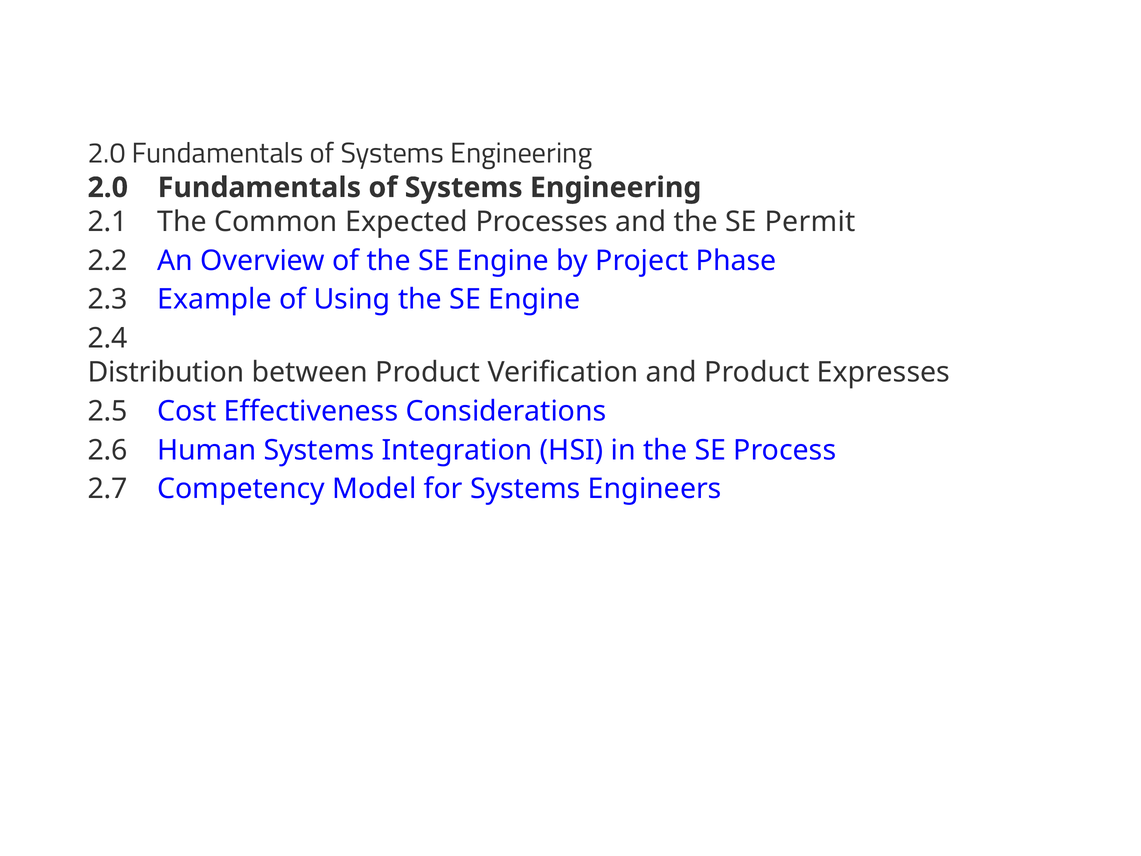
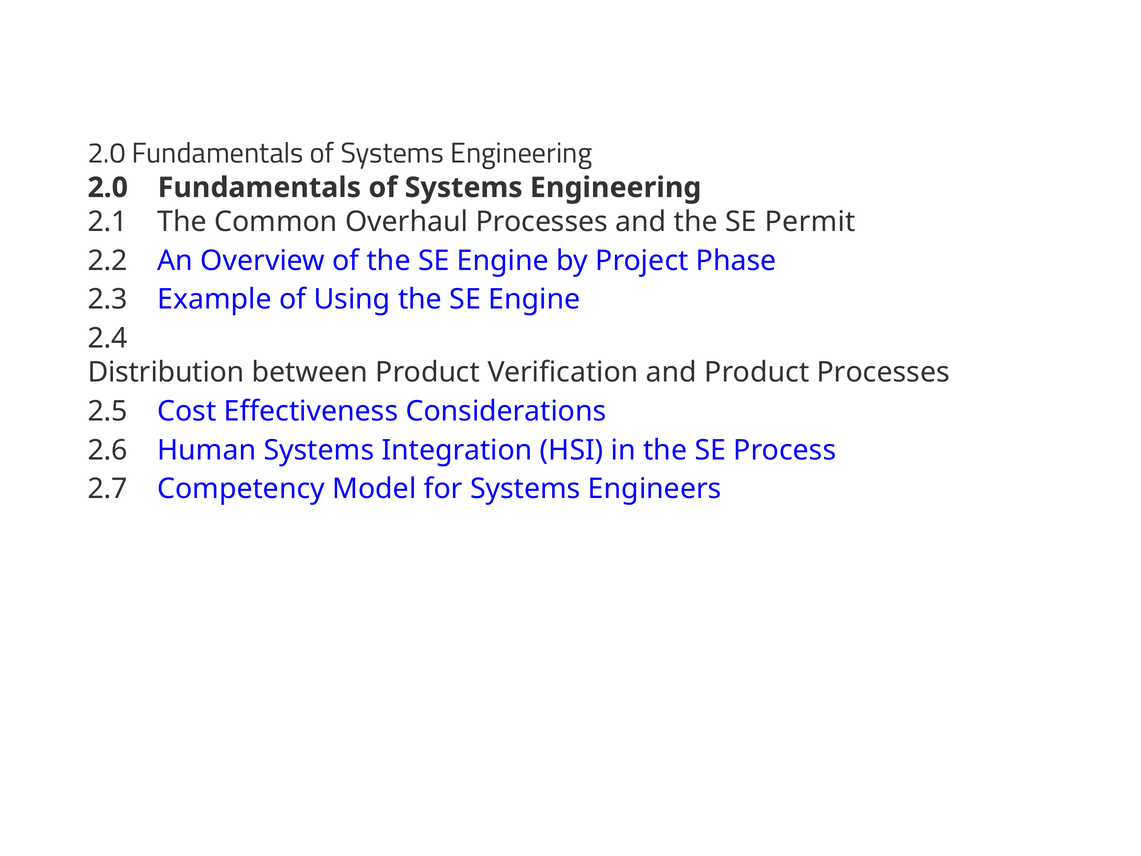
Expected: Expected -> Overhaul
Product Expresses: Expresses -> Processes
